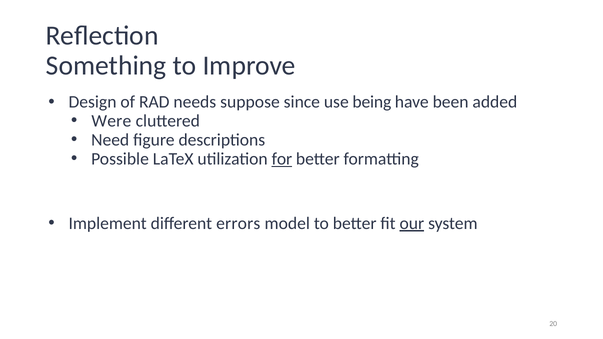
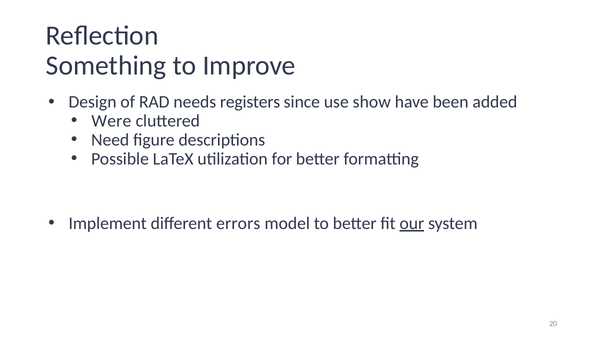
suppose: suppose -> registers
being: being -> show
for underline: present -> none
